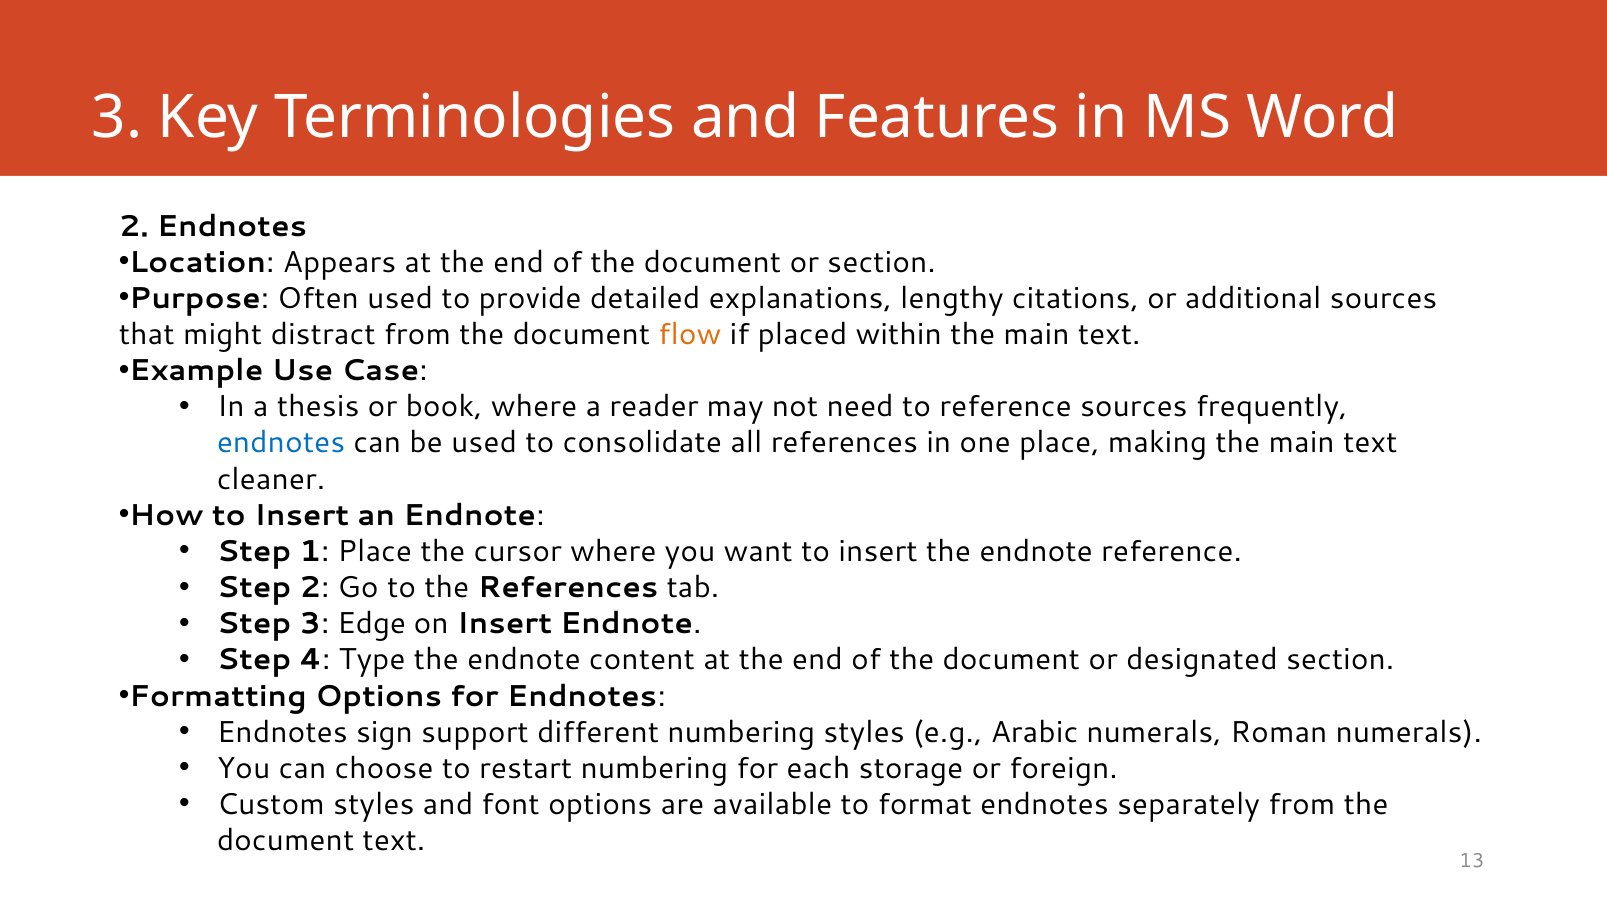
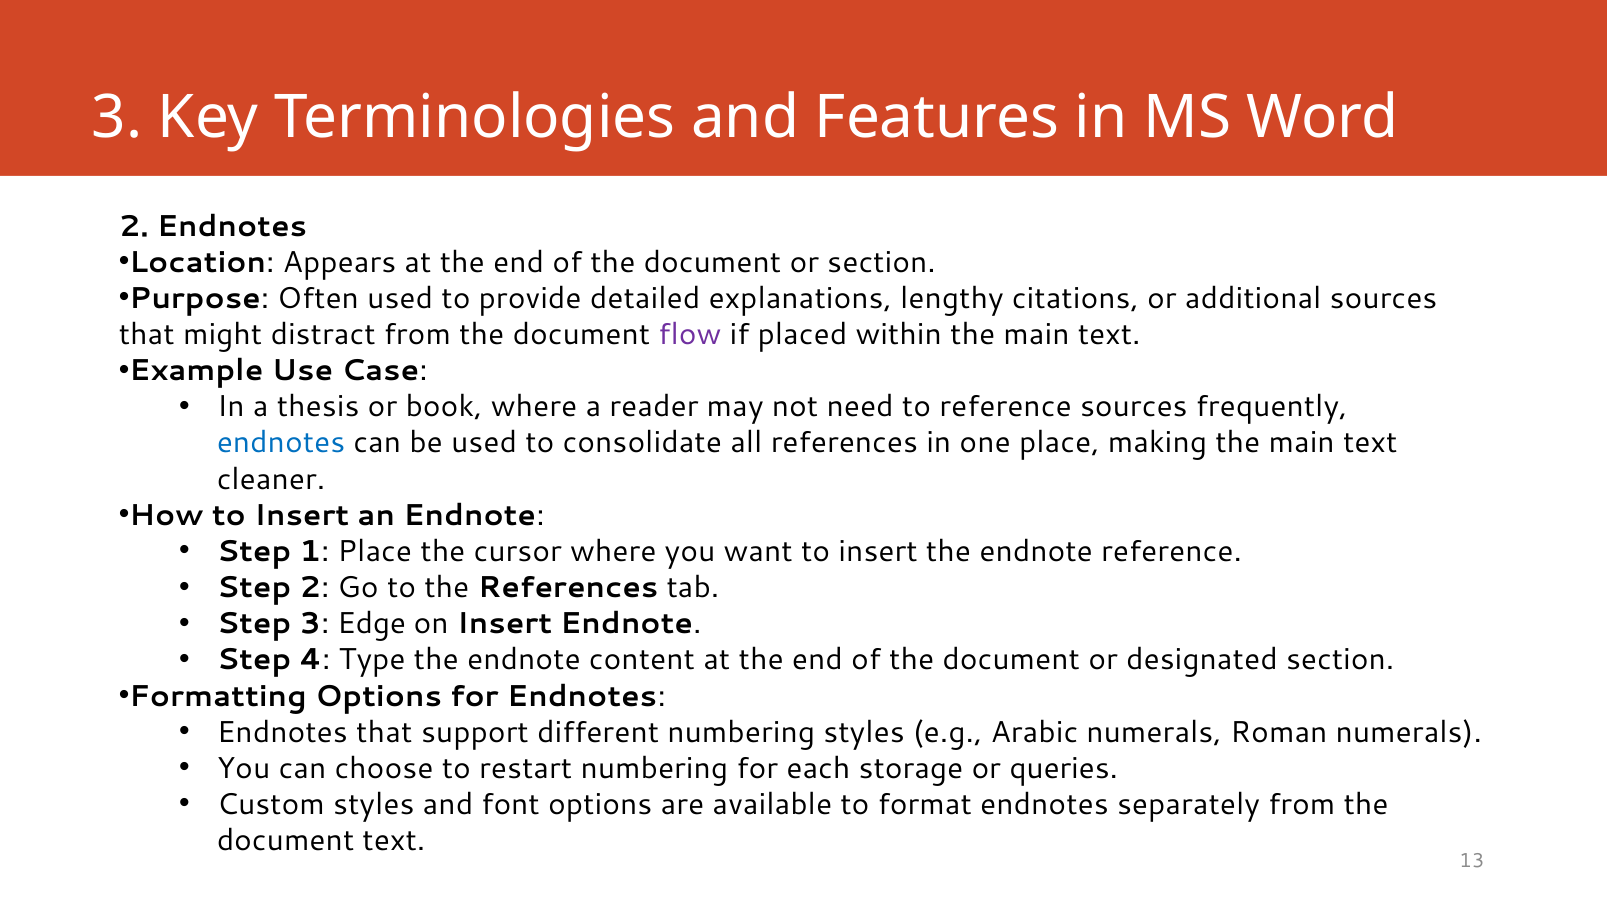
flow colour: orange -> purple
Endnotes sign: sign -> that
foreign: foreign -> queries
